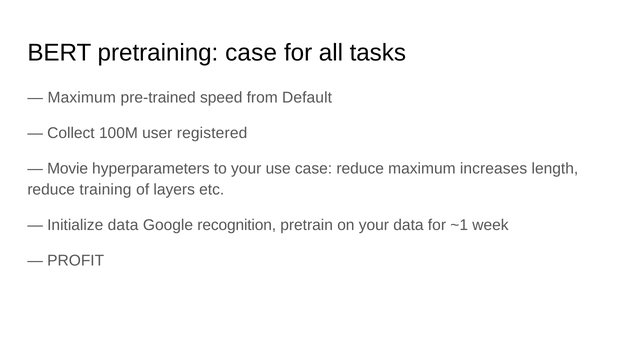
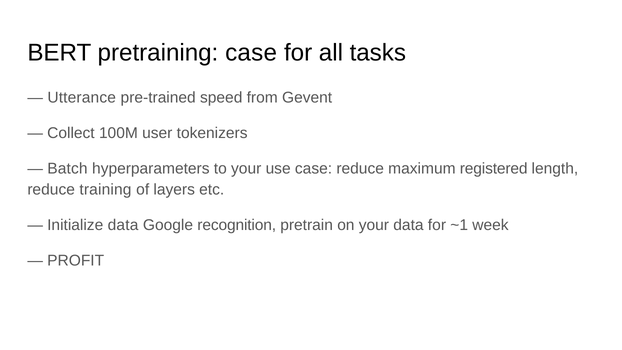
Maximum at (82, 98): Maximum -> Utterance
Default: Default -> Gevent
registered: registered -> tokenizers
Movie: Movie -> Batch
increases: increases -> registered
